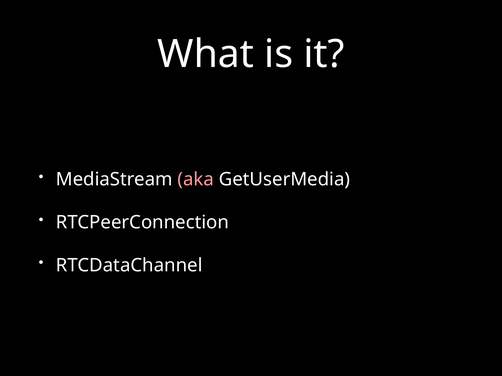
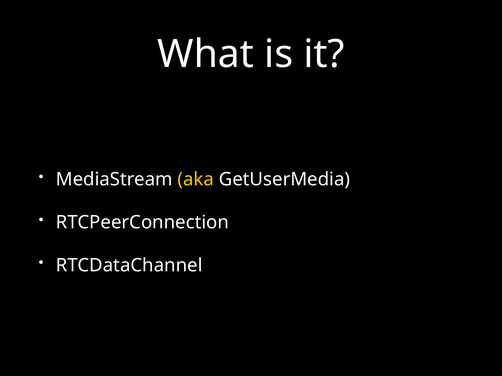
aka colour: pink -> yellow
